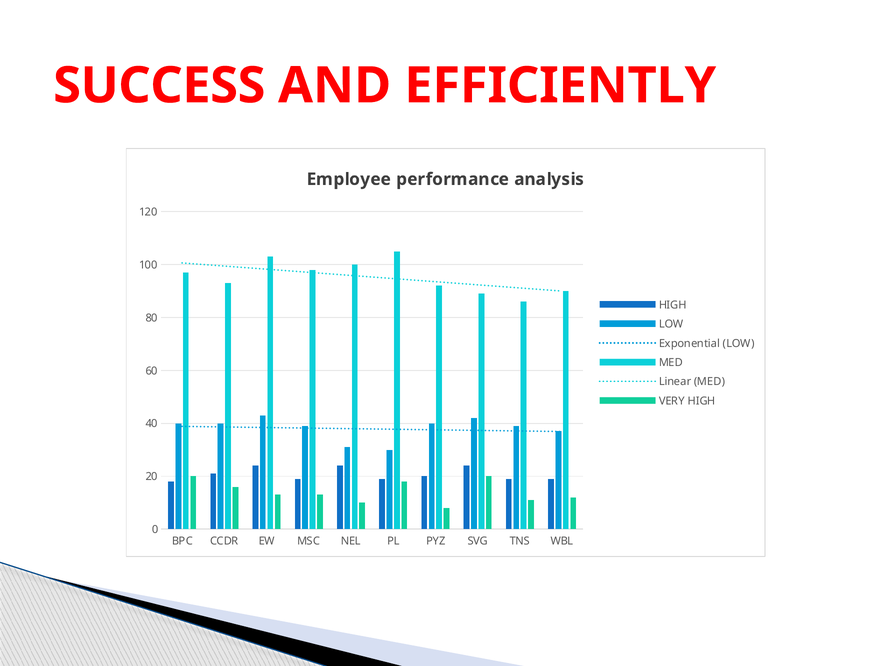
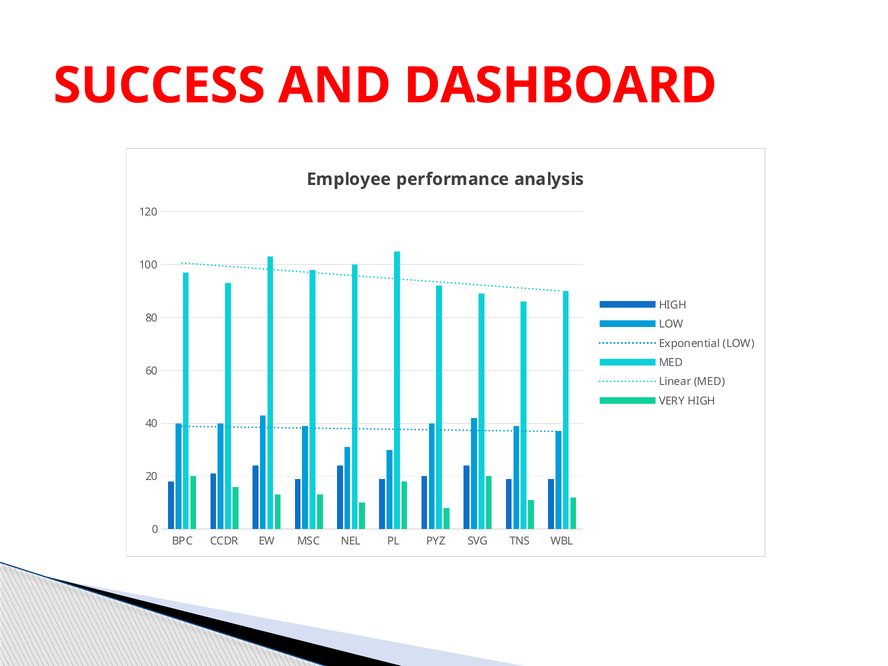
EFFICIENTLY: EFFICIENTLY -> DASHBOARD
